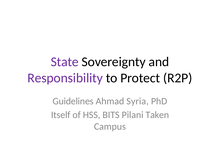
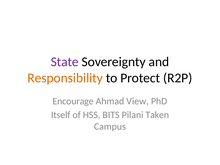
Responsibility colour: purple -> orange
Guidelines: Guidelines -> Encourage
Syria: Syria -> View
